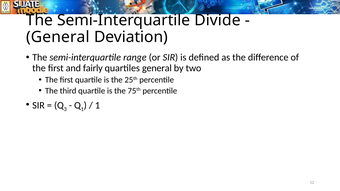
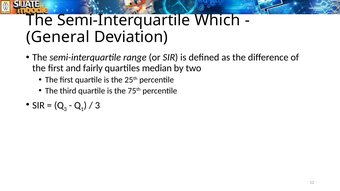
Divide: Divide -> Which
quartiles general: general -> median
1 at (98, 106): 1 -> 3
